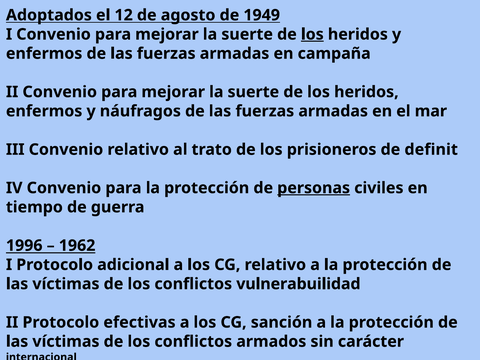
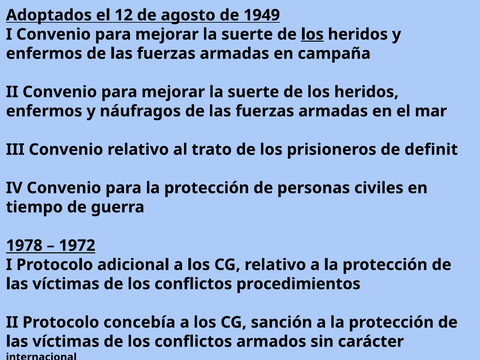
personas underline: present -> none
1996: 1996 -> 1978
1962: 1962 -> 1972
vulnerabuilidad: vulnerabuilidad -> procedimientos
efectivas: efectivas -> concebía
